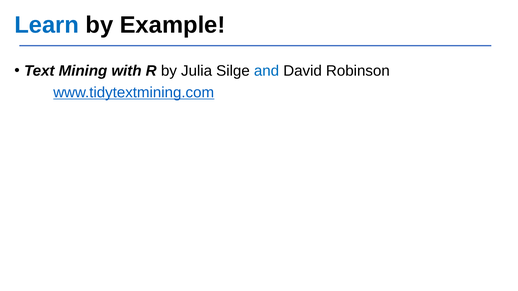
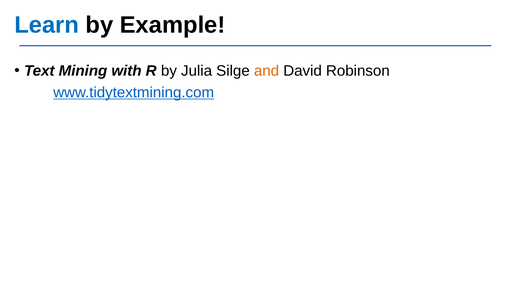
and colour: blue -> orange
